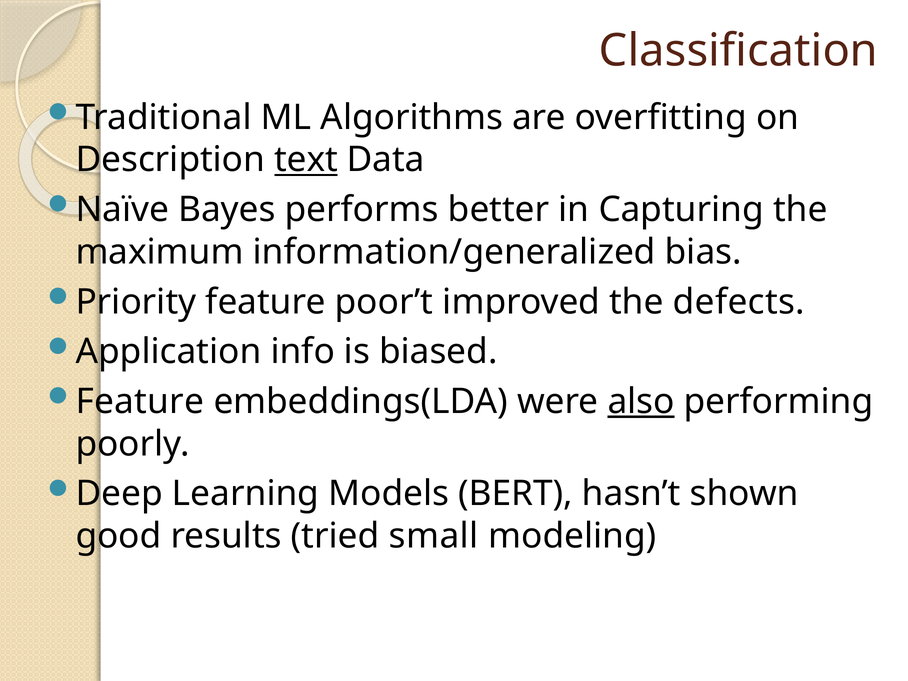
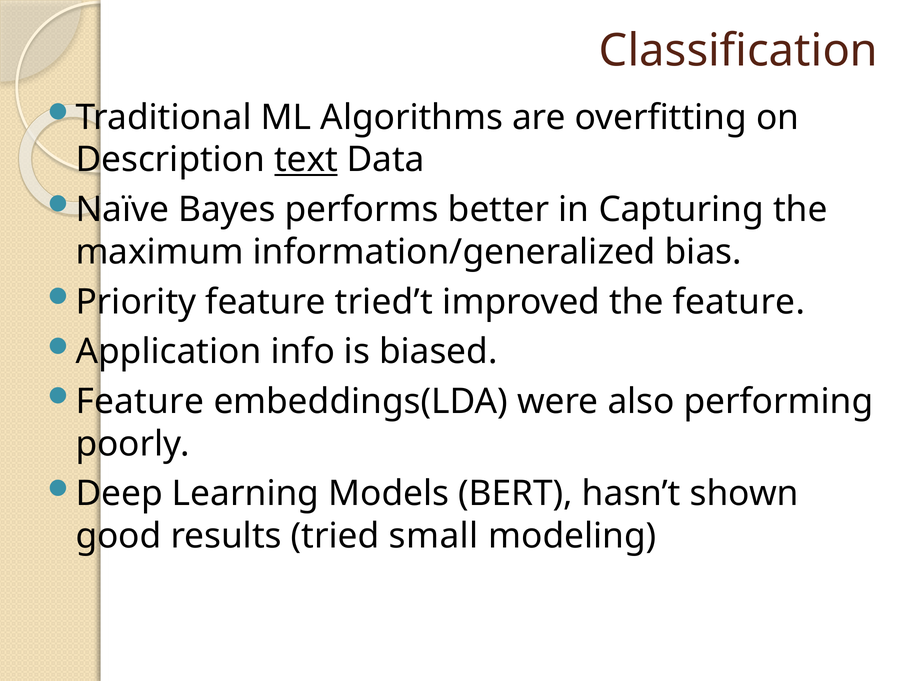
poor’t: poor’t -> tried’t
the defects: defects -> feature
also underline: present -> none
